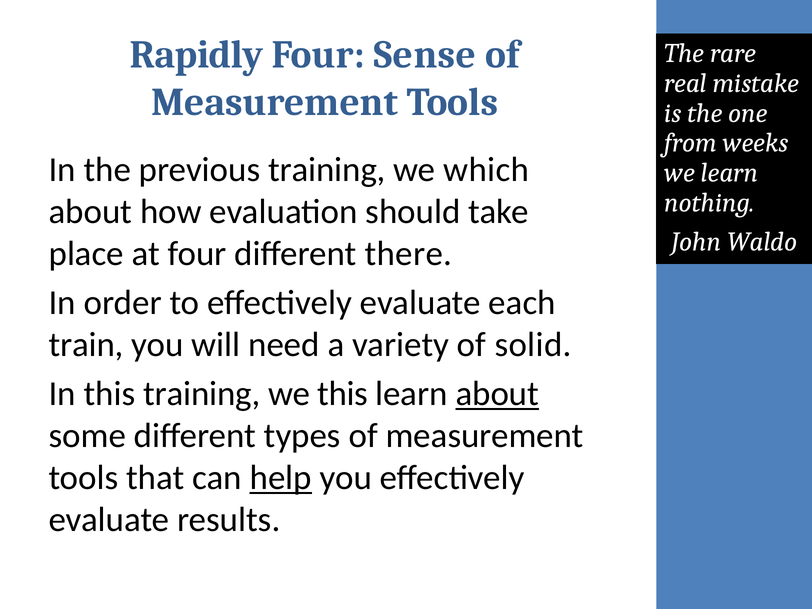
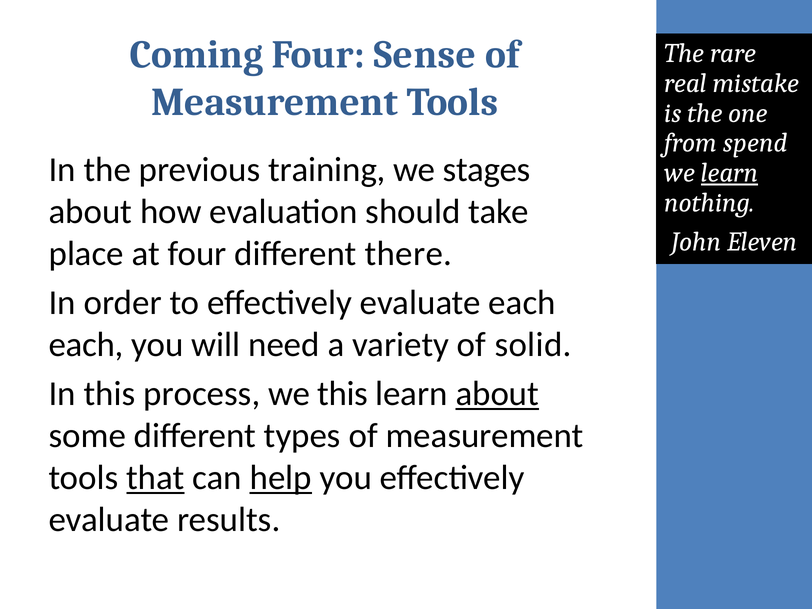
Rapidly: Rapidly -> Coming
weeks: weeks -> spend
which: which -> stages
learn at (729, 173) underline: none -> present
Waldo: Waldo -> Eleven
train at (86, 345): train -> each
this training: training -> process
that underline: none -> present
